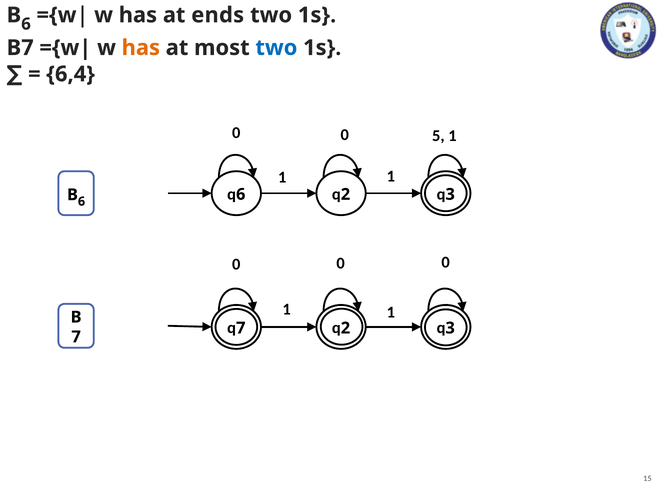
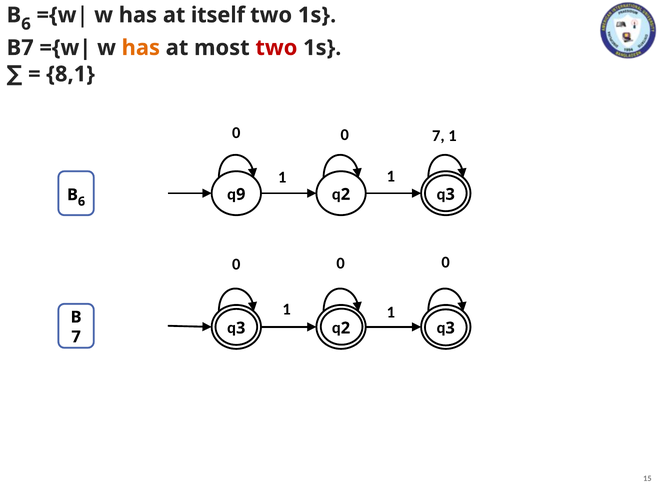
ends: ends -> itself
two at (276, 48) colour: blue -> red
6,4: 6,4 -> 8,1
5 at (438, 136): 5 -> 7
6 at (241, 194): 6 -> 9
7 at (241, 328): 7 -> 3
